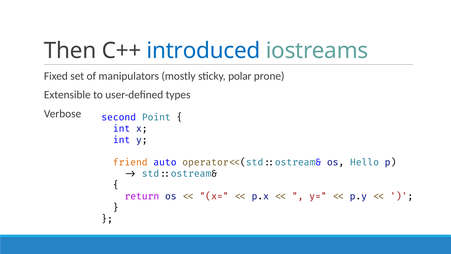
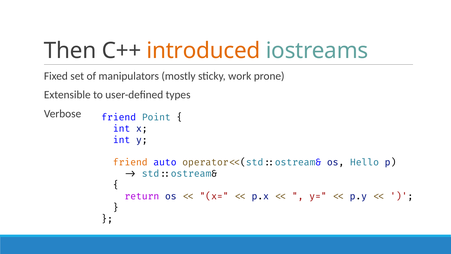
introduced colour: blue -> orange
polar: polar -> work
Verbose second: second -> friend
